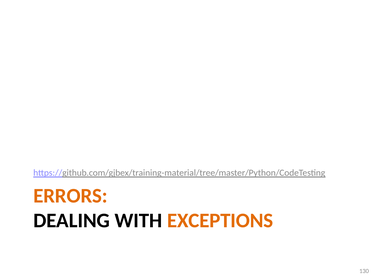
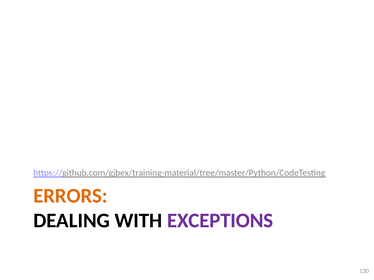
EXCEPTIONS colour: orange -> purple
